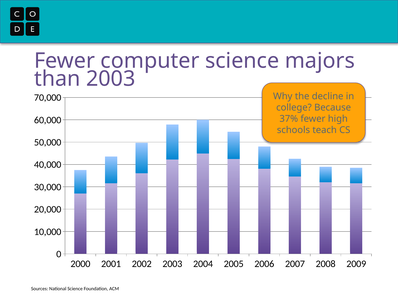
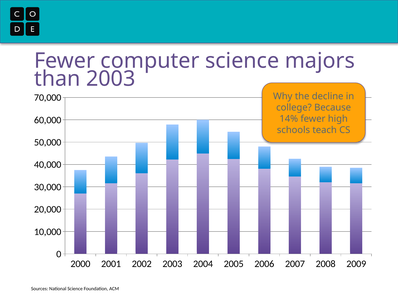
37%: 37% -> 14%
